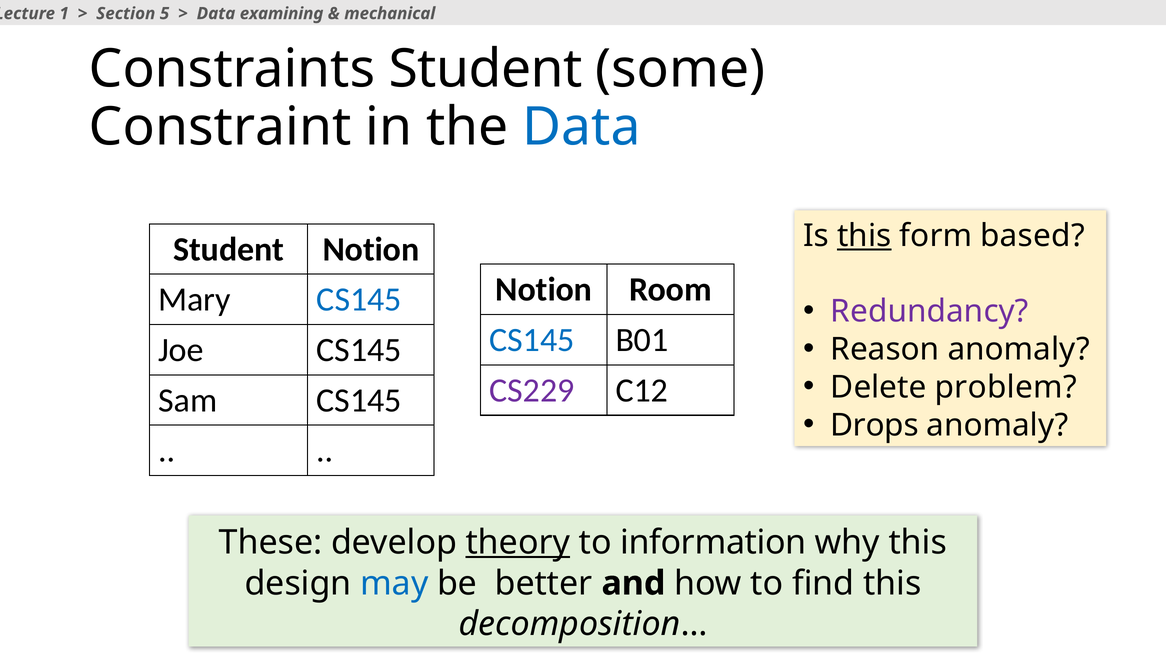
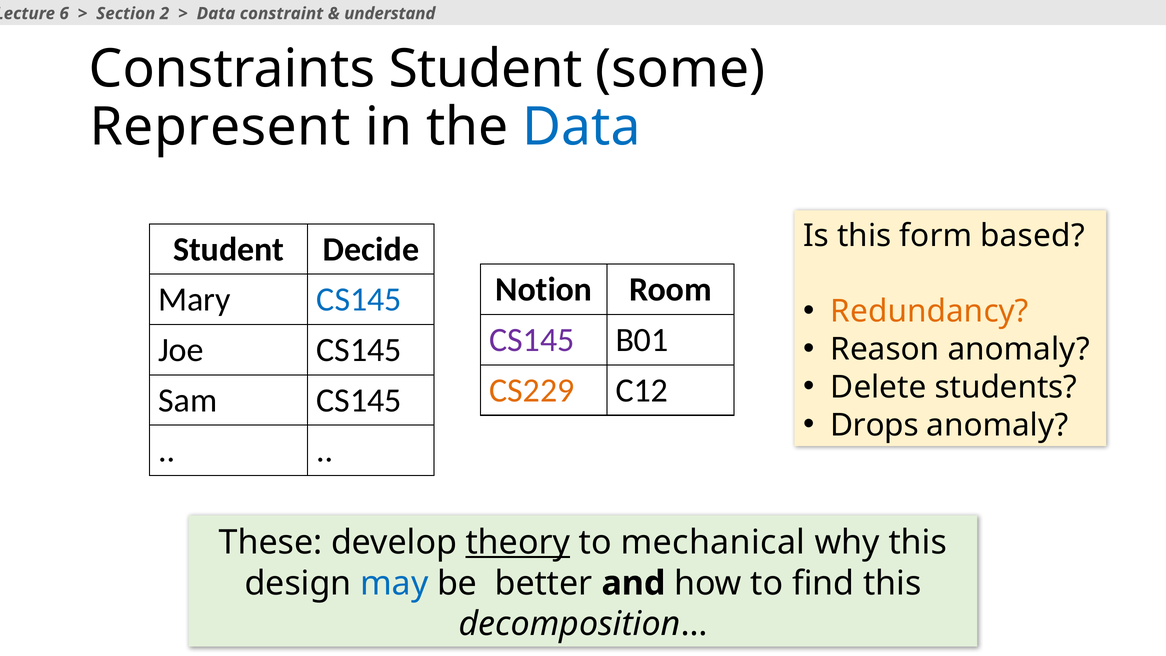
1: 1 -> 6
5: 5 -> 2
examining: examining -> constraint
mechanical: mechanical -> understand
Constraint: Constraint -> Represent
this at (864, 236) underline: present -> none
Student Notion: Notion -> Decide
Redundancy colour: purple -> orange
CS145 at (532, 340) colour: blue -> purple
problem: problem -> students
CS229 colour: purple -> orange
information: information -> mechanical
